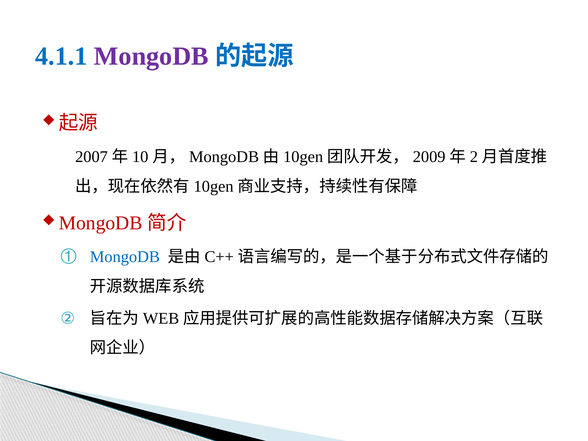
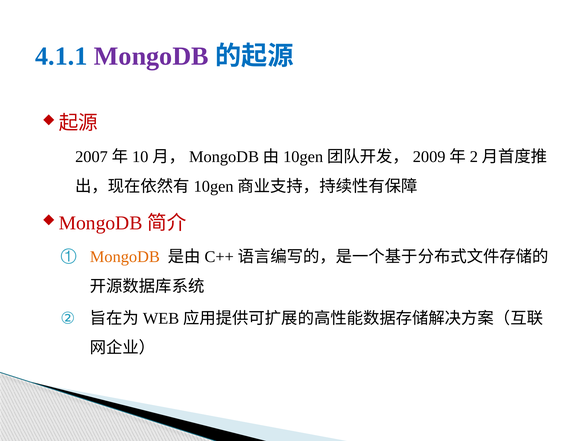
MongoDB at (125, 257) colour: blue -> orange
